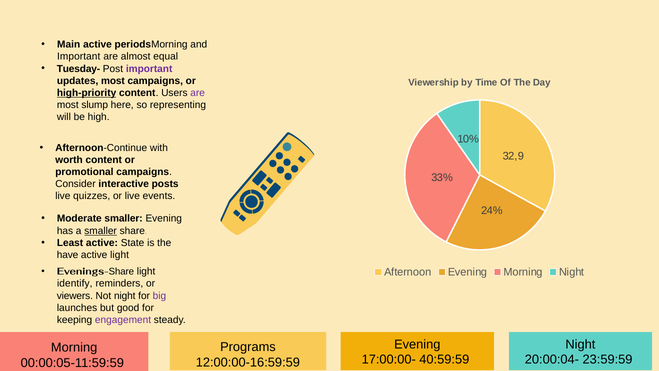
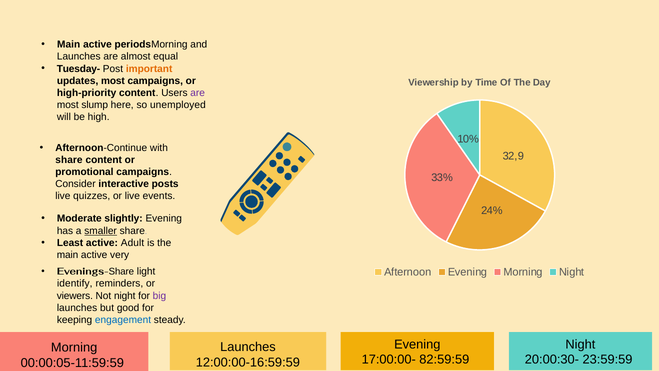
Important at (79, 57): Important -> Launches
important at (149, 69) colour: purple -> orange
high-priority underline: present -> none
representing: representing -> unemployed
worth at (69, 160): worth -> share
Moderate smaller: smaller -> slightly
State: State -> Adult
have at (68, 255): have -> main
active light: light -> very
engagement colour: purple -> blue
Programs at (248, 347): Programs -> Launches
40:59:59: 40:59:59 -> 82:59:59
20:00:04-: 20:00:04- -> 20:00:30-
